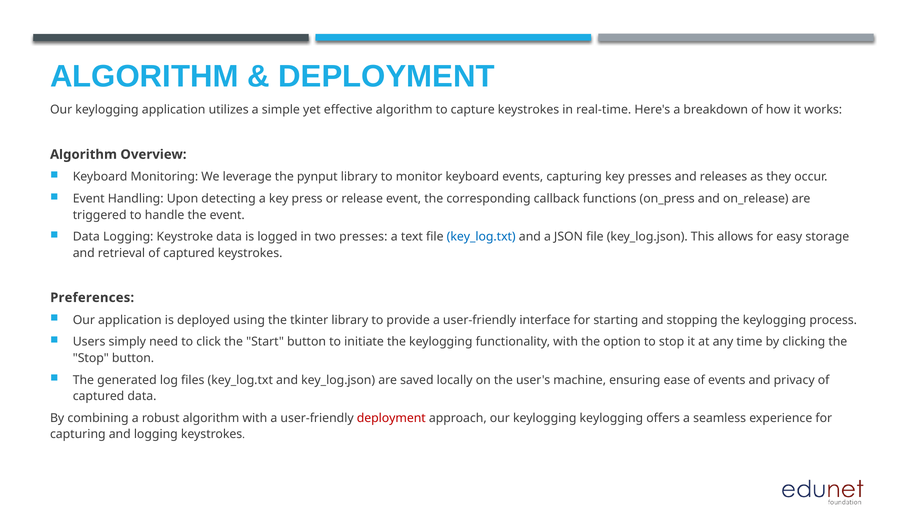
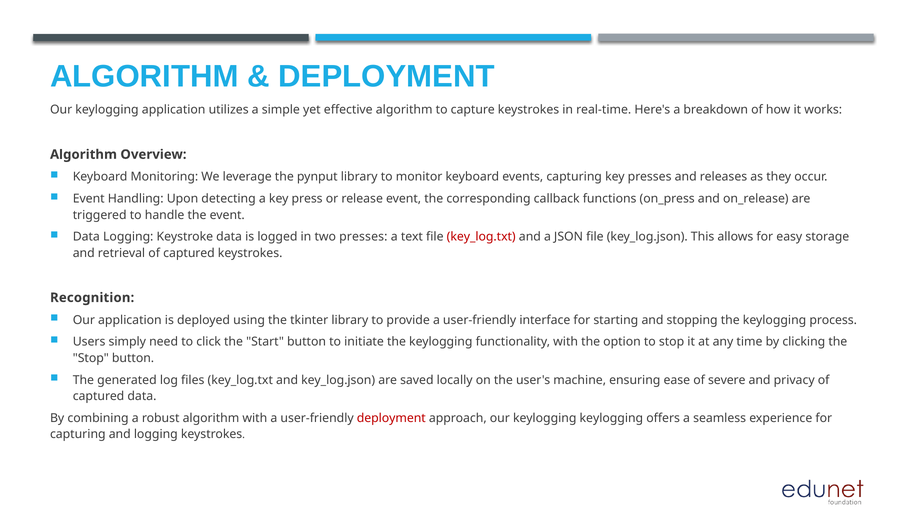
key_log.txt at (481, 237) colour: blue -> red
Preferences: Preferences -> Recognition
of events: events -> severe
